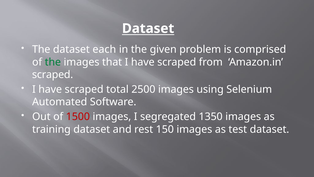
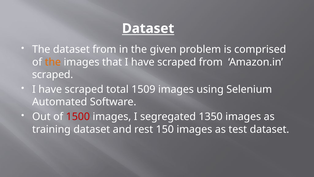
dataset each: each -> from
the at (53, 62) colour: green -> orange
2500: 2500 -> 1509
